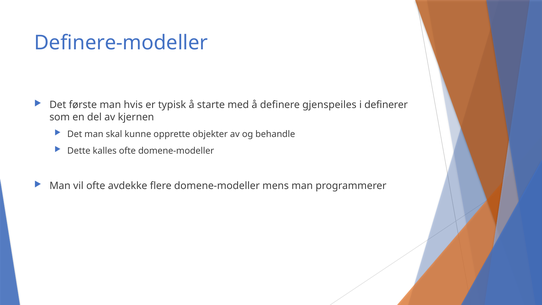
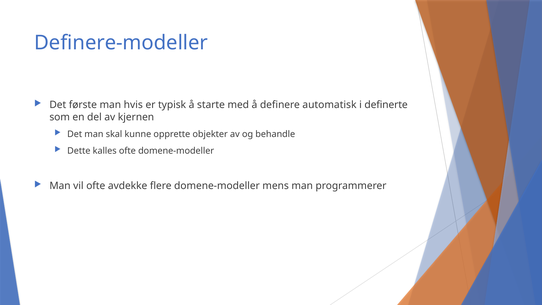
gjenspeiles: gjenspeiles -> automatisk
definerer: definerer -> definerte
